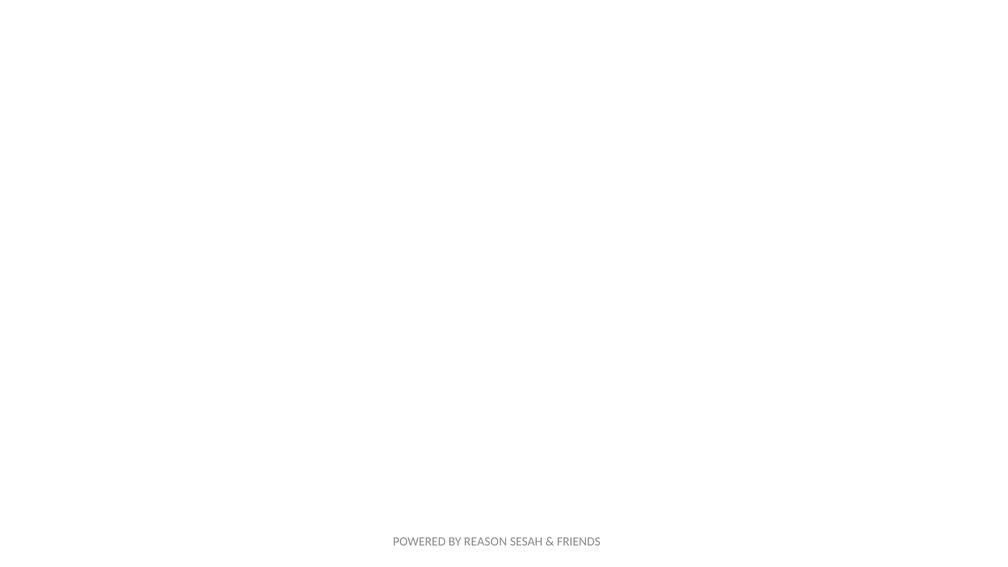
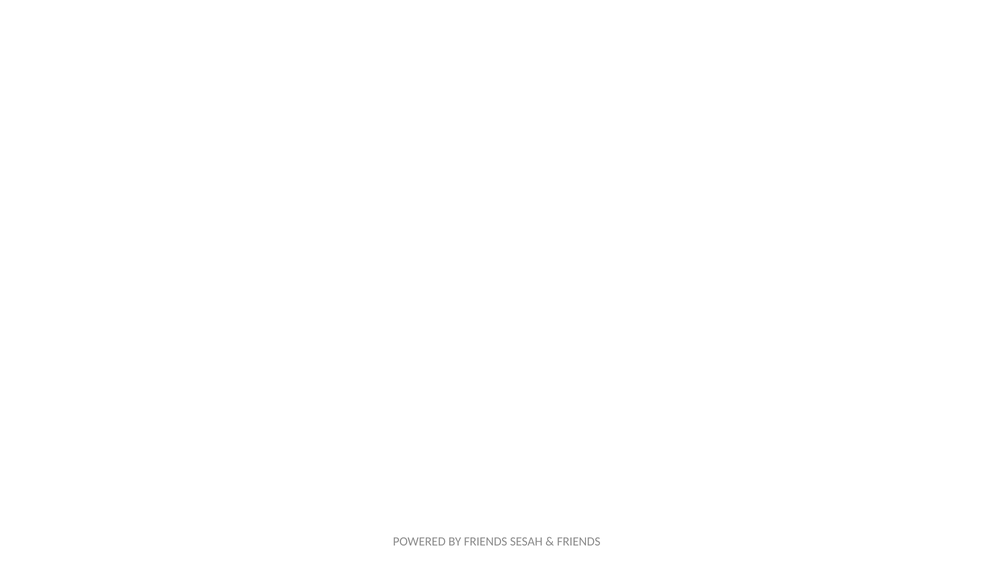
BY REASON: REASON -> FRIENDS
